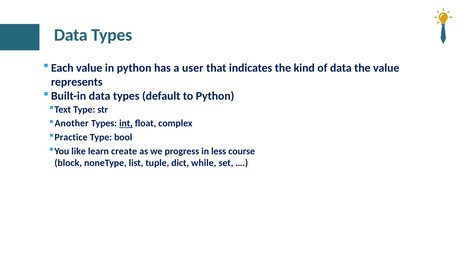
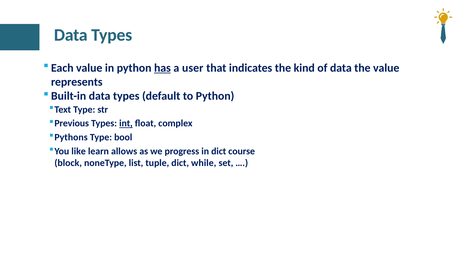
has underline: none -> present
Another: Another -> Previous
Practice: Practice -> Pythons
create: create -> allows
in less: less -> dict
